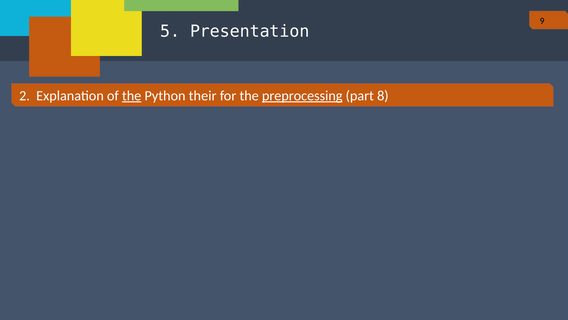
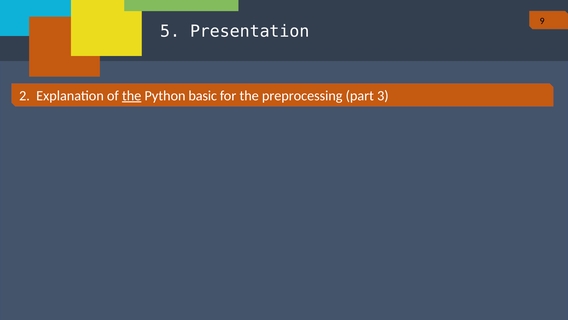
their: their -> basic
preprocessing underline: present -> none
8: 8 -> 3
